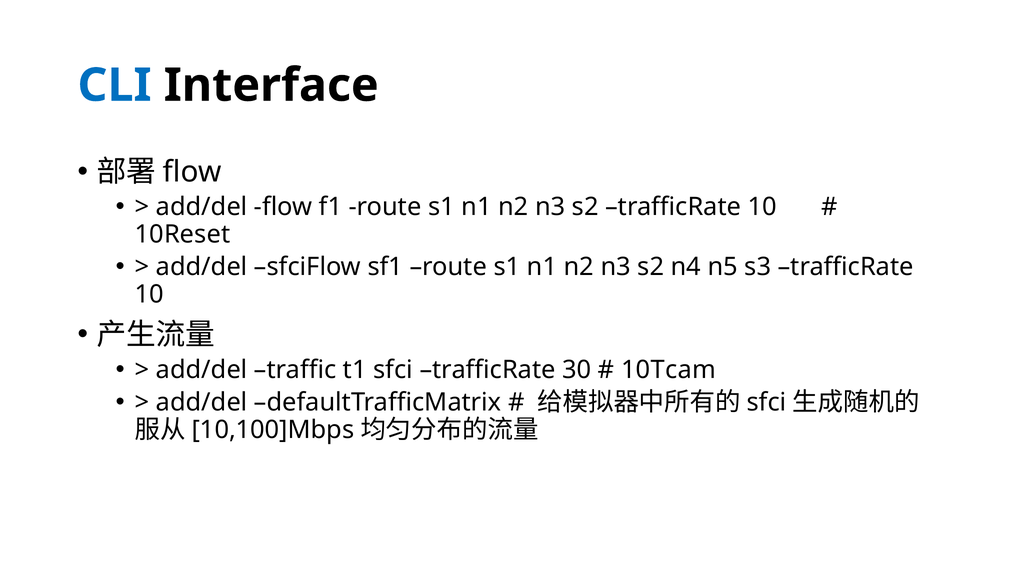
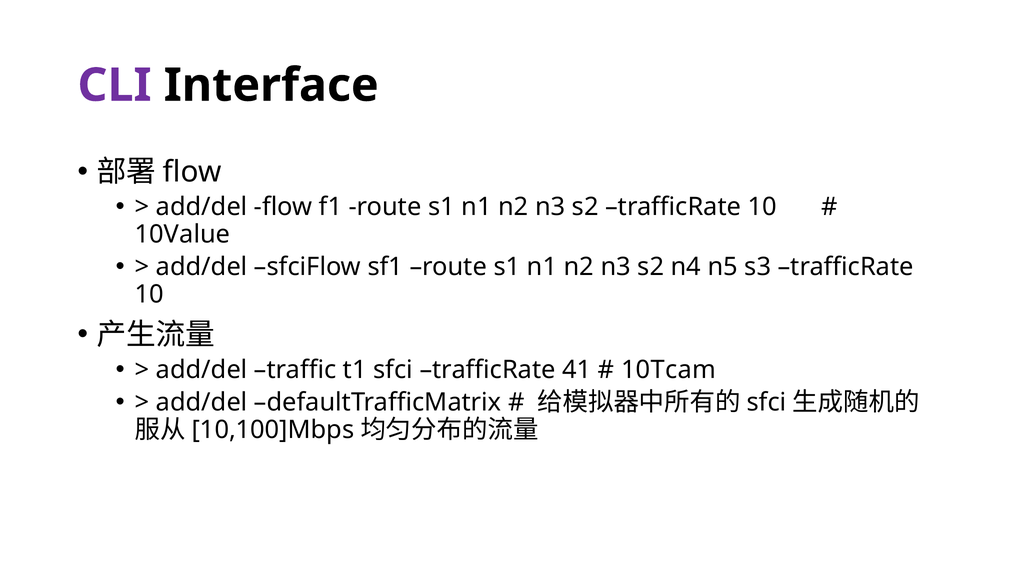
CLI colour: blue -> purple
10Reset: 10Reset -> 10Value
30: 30 -> 41
